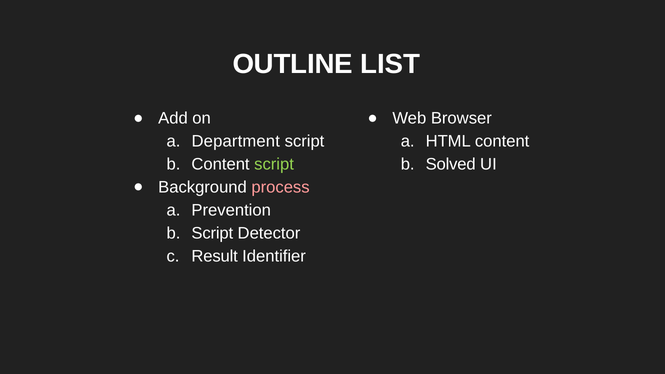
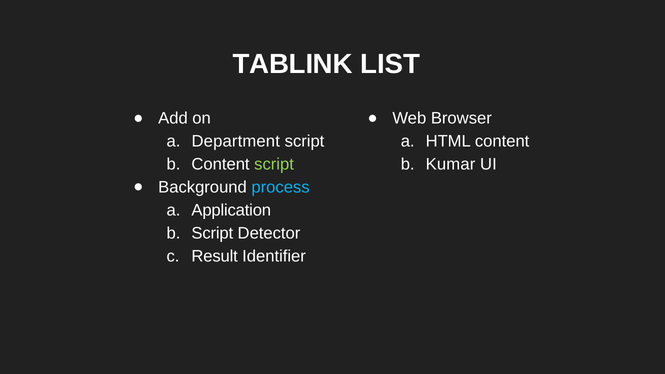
OUTLINE: OUTLINE -> TABLINK
Solved: Solved -> Kumar
process colour: pink -> light blue
Prevention: Prevention -> Application
